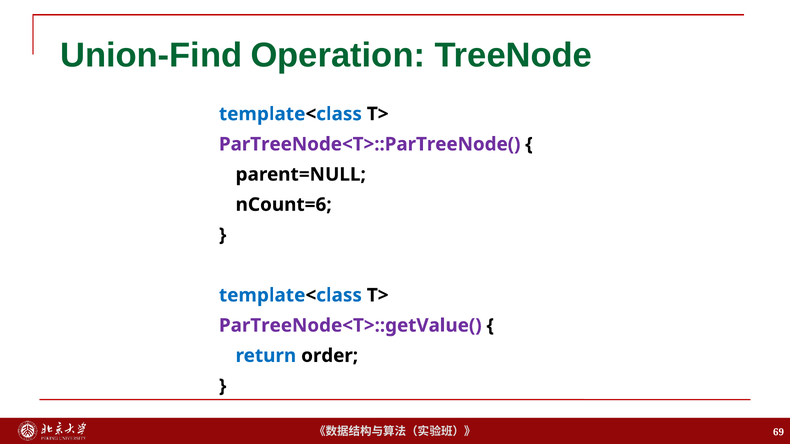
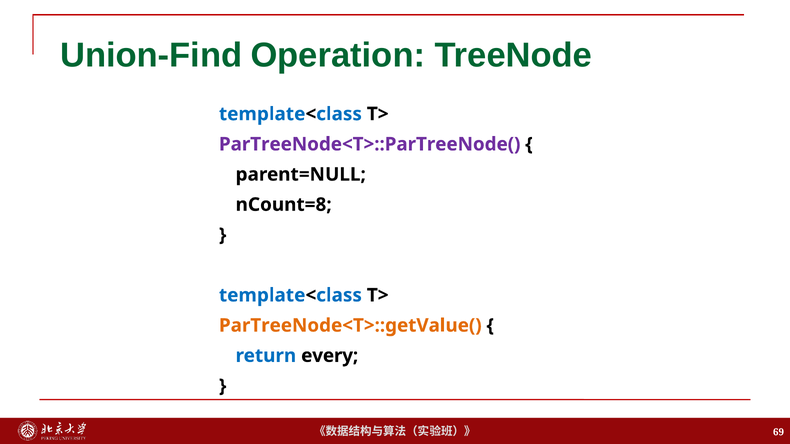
nCount=6: nCount=6 -> nCount=8
ParTreeNode<T>::getValue( colour: purple -> orange
order: order -> every
